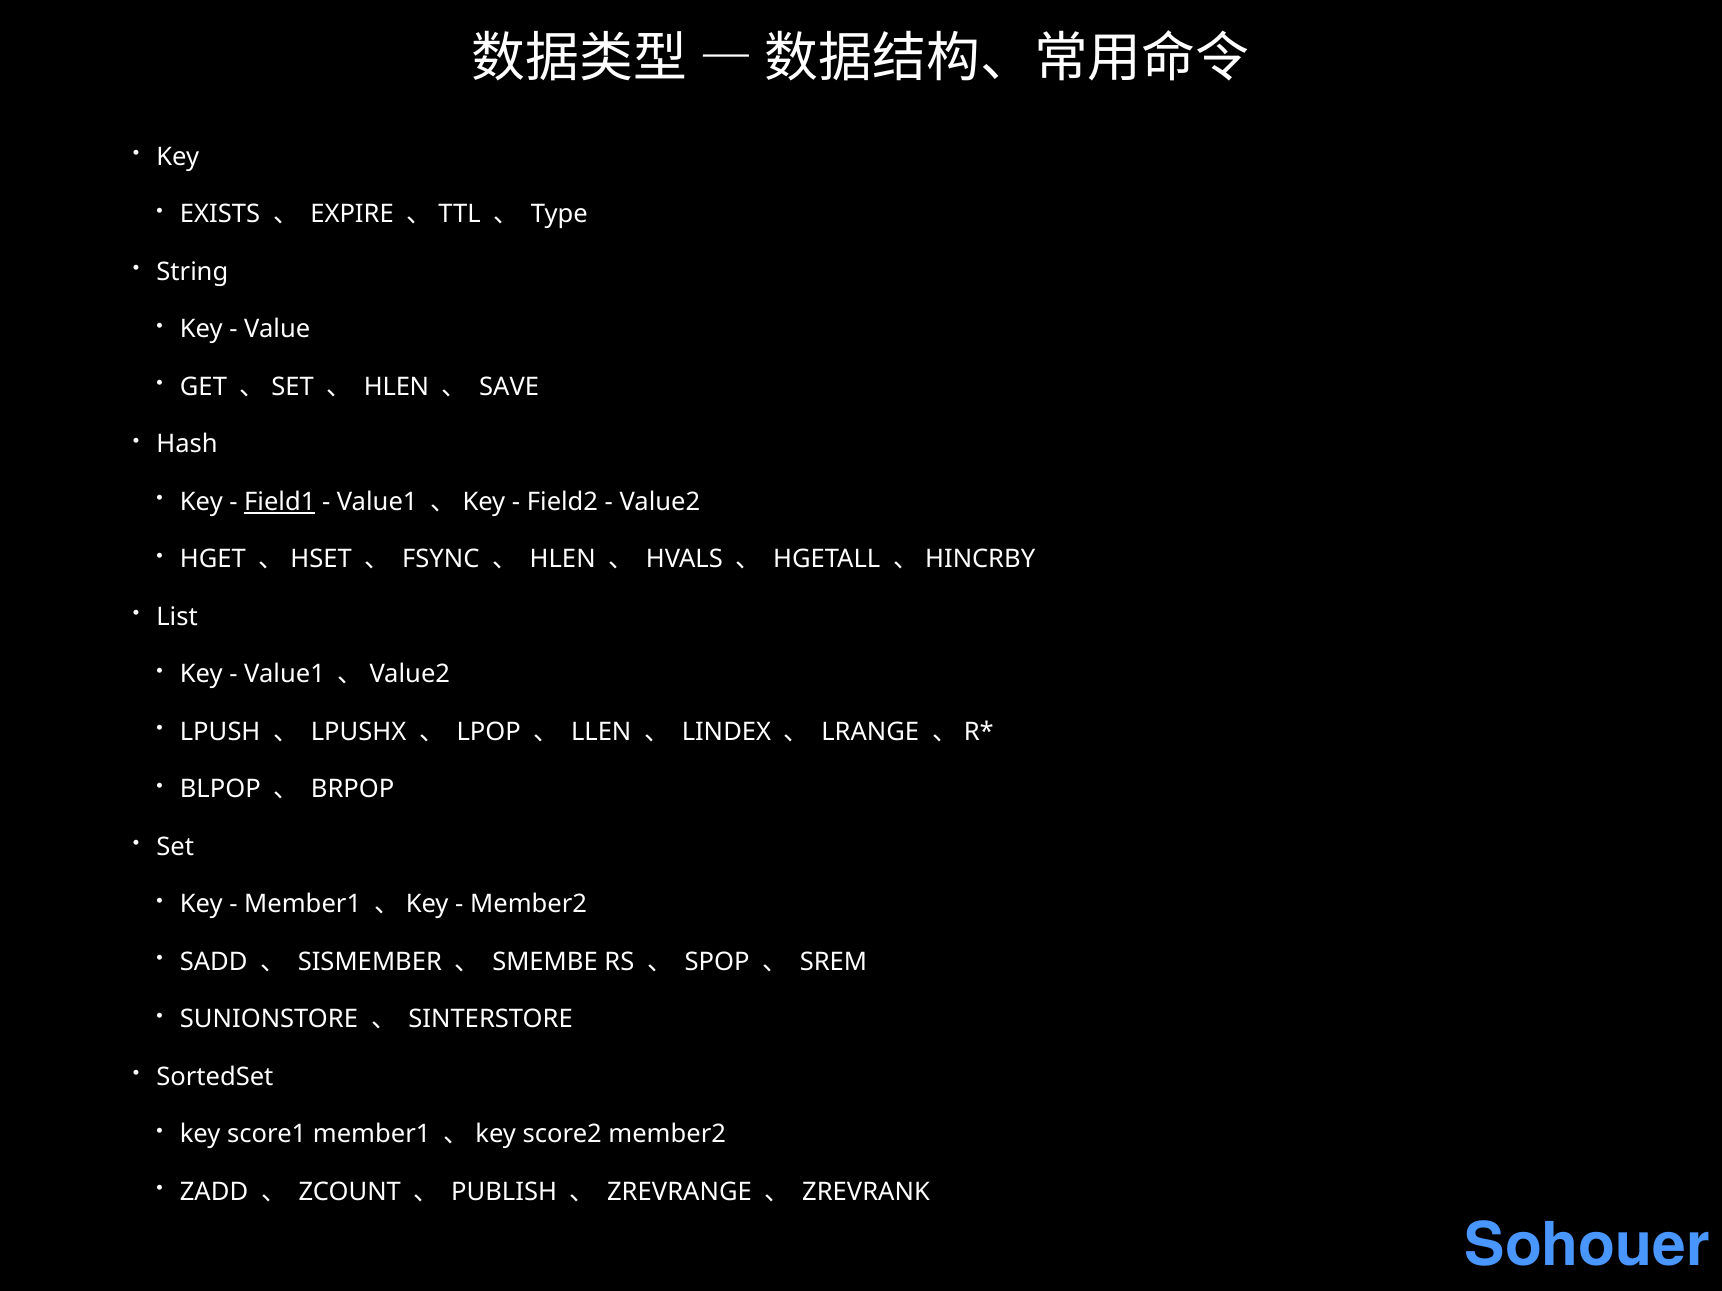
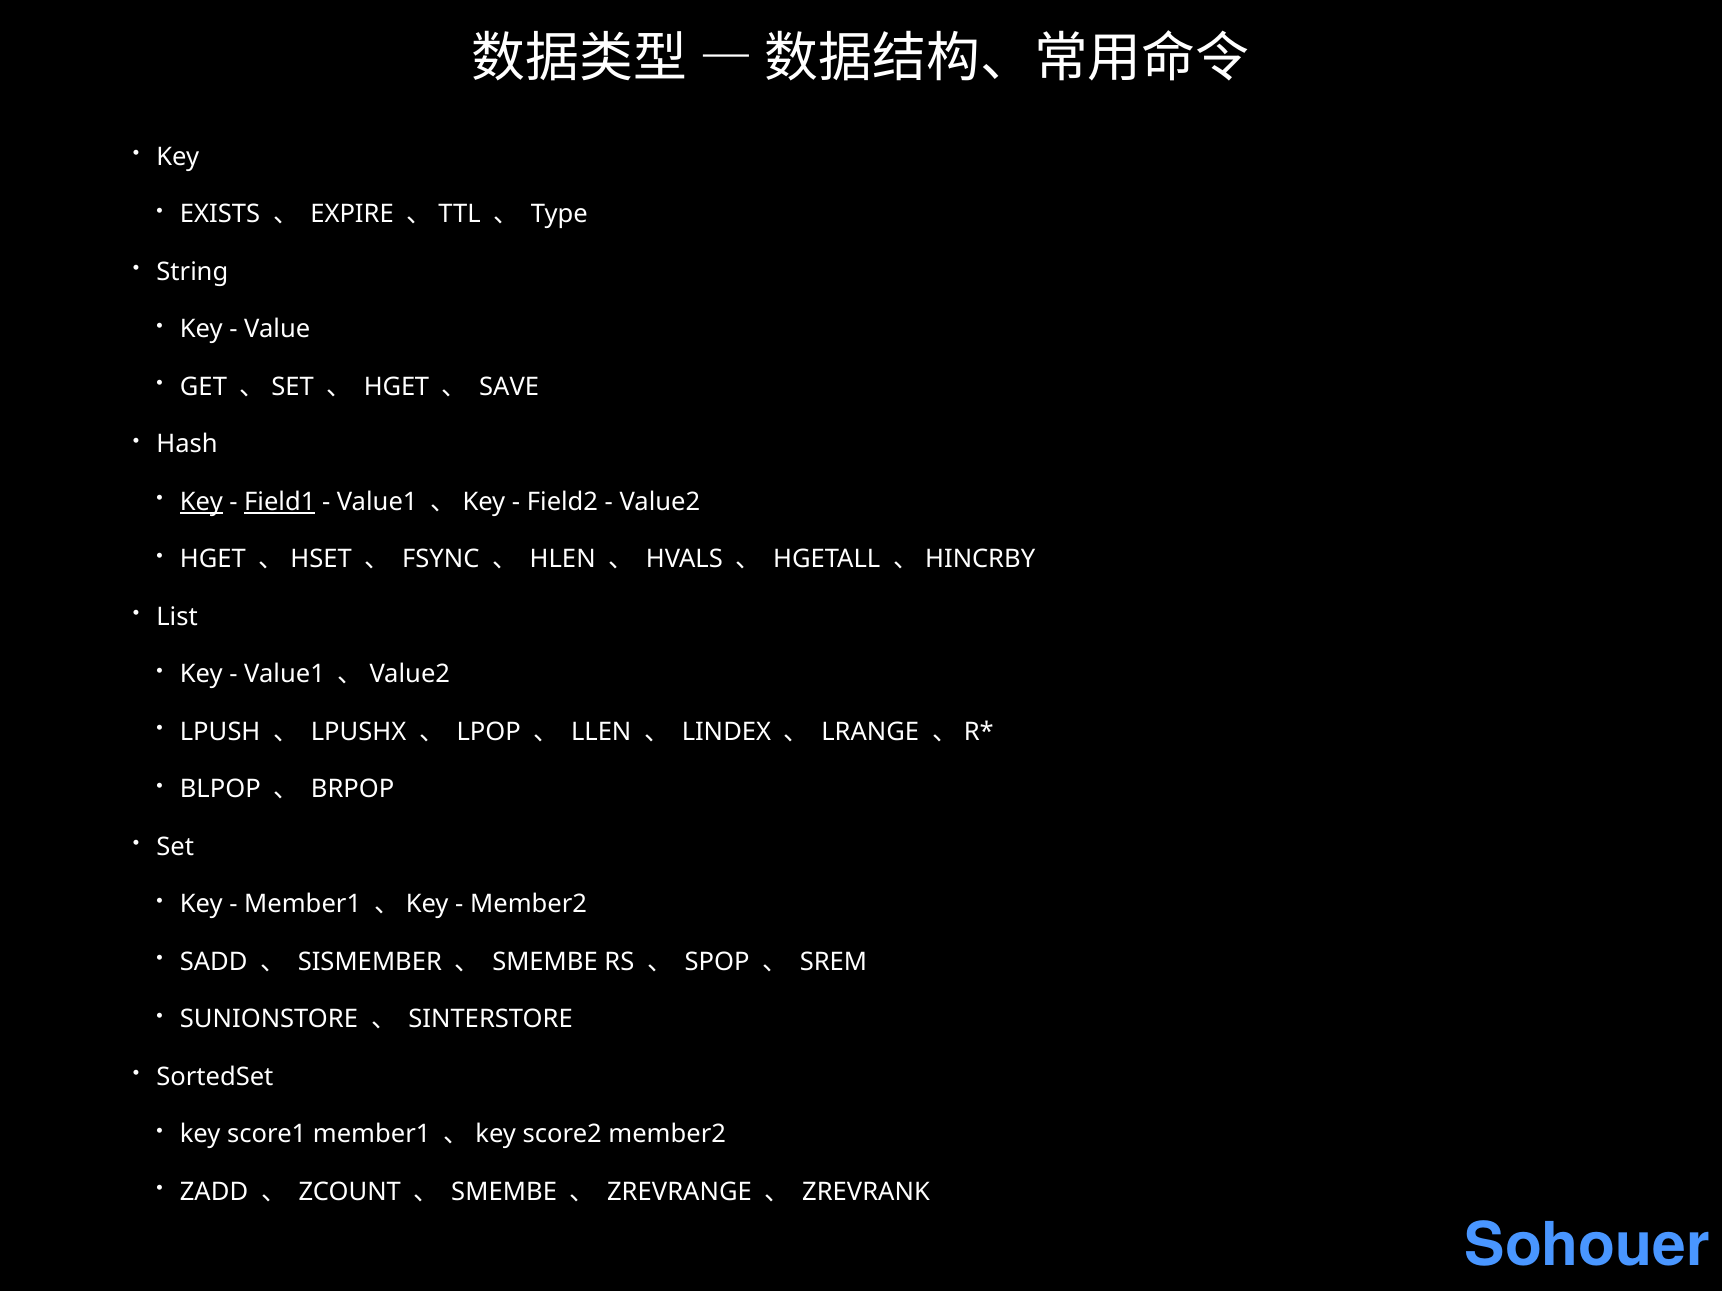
HLEN at (397, 387): HLEN -> HGET
Key at (201, 502) underline: none -> present
PUBLISH at (504, 1192): PUBLISH -> SMEMBE
